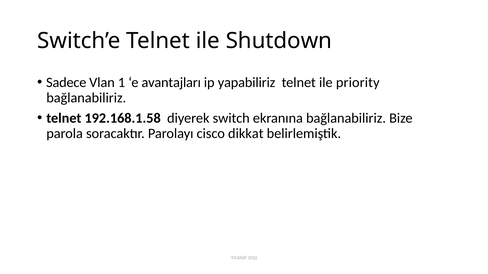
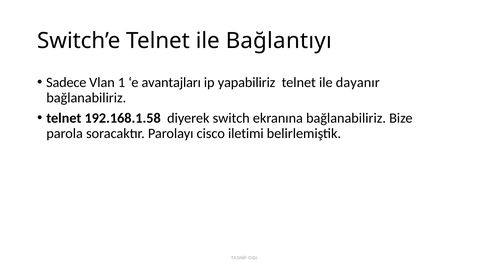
Shutdown: Shutdown -> Bağlantıyı
priority: priority -> dayanır
dikkat: dikkat -> iletimi
